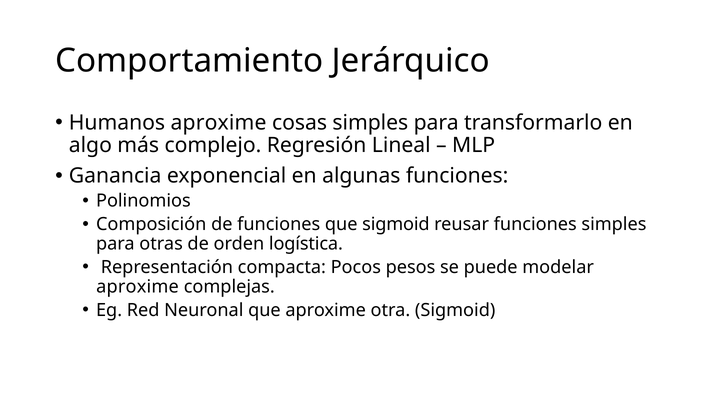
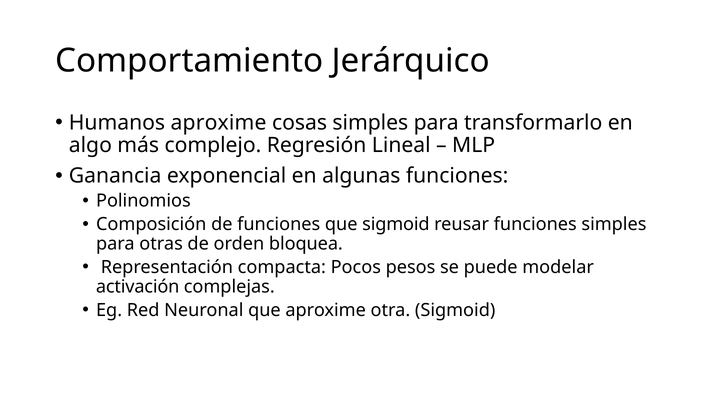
logística: logística -> bloquea
aproxime at (137, 287): aproxime -> activación
